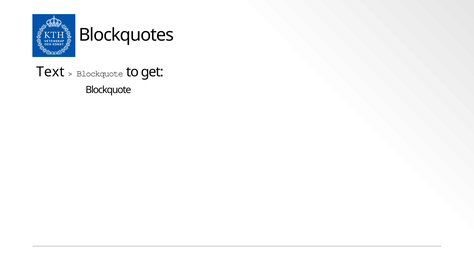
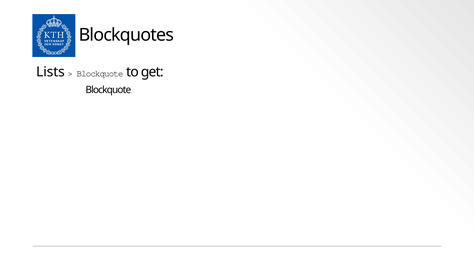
Text: Text -> Lists
